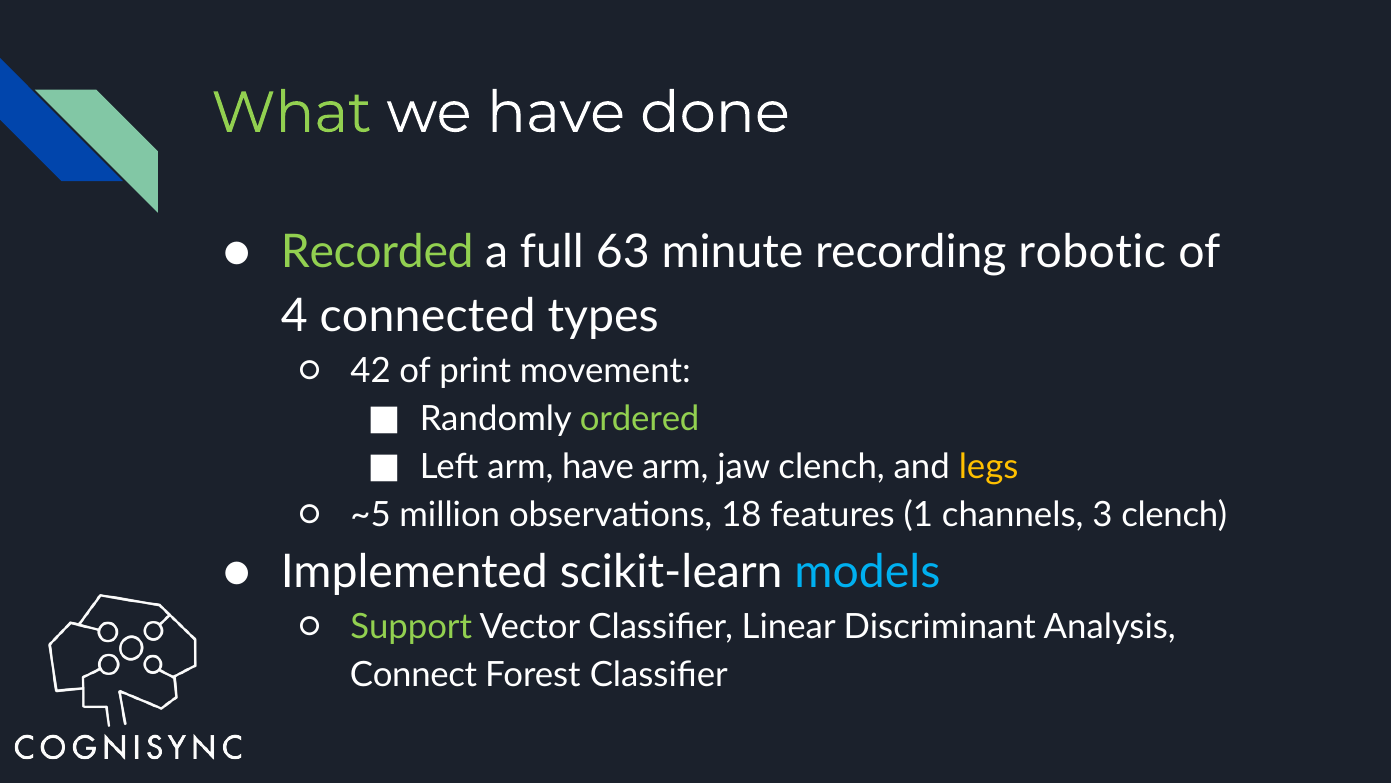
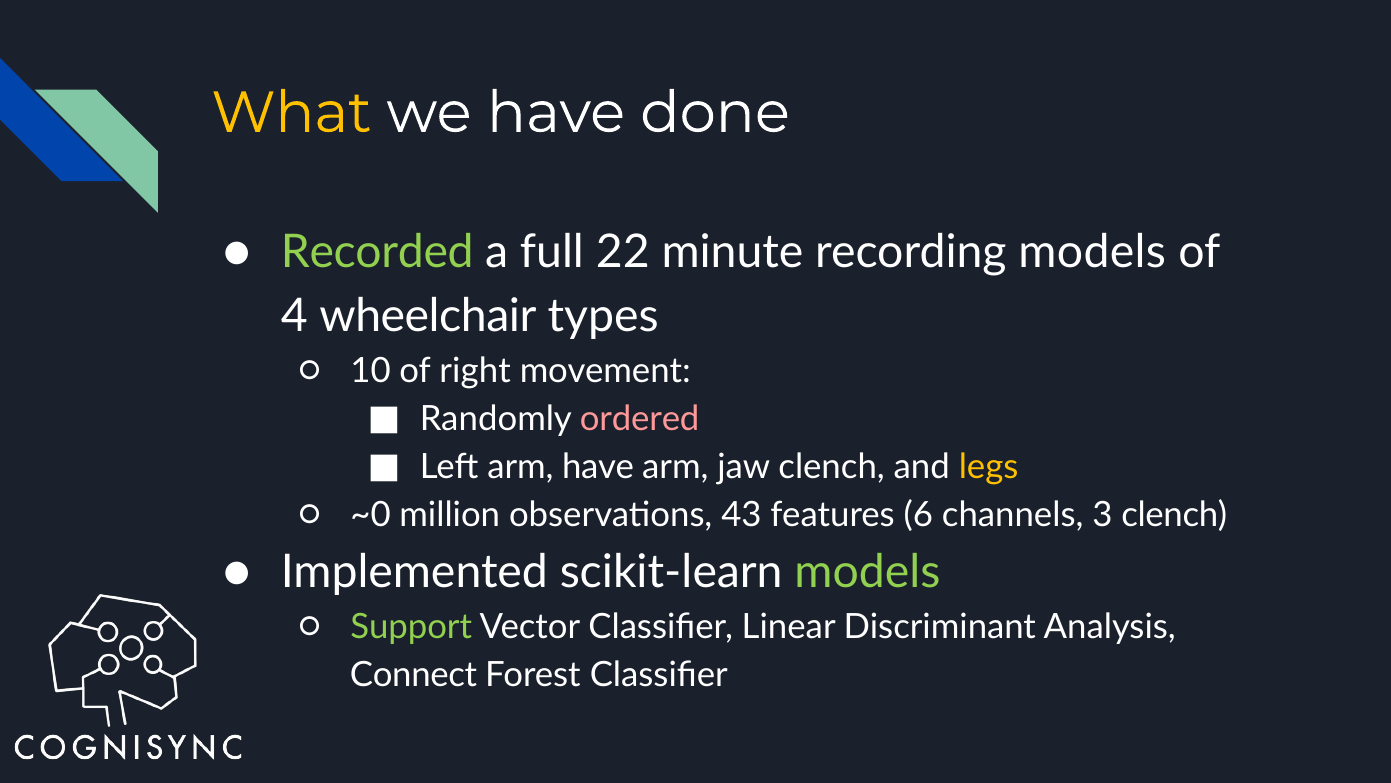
What colour: light green -> yellow
63: 63 -> 22
recording robotic: robotic -> models
connected: connected -> wheelchair
42: 42 -> 10
print: print -> right
ordered colour: light green -> pink
~5: ~5 -> ~0
18: 18 -> 43
1: 1 -> 6
models at (867, 572) colour: light blue -> light green
